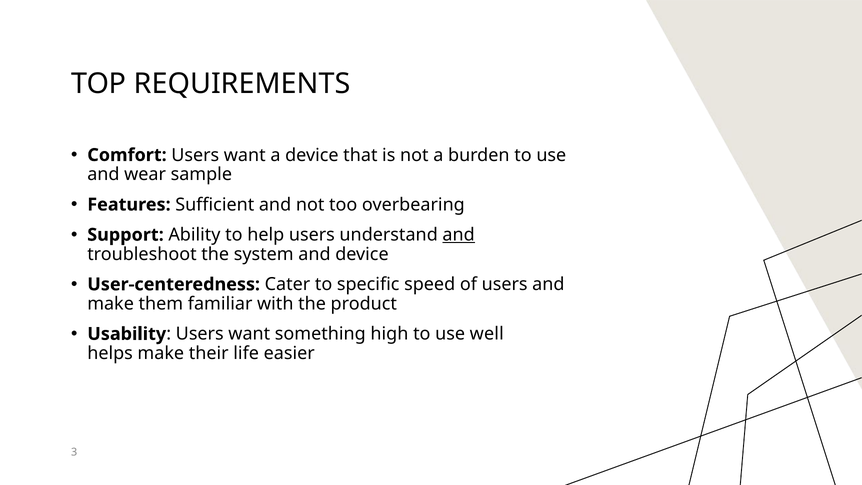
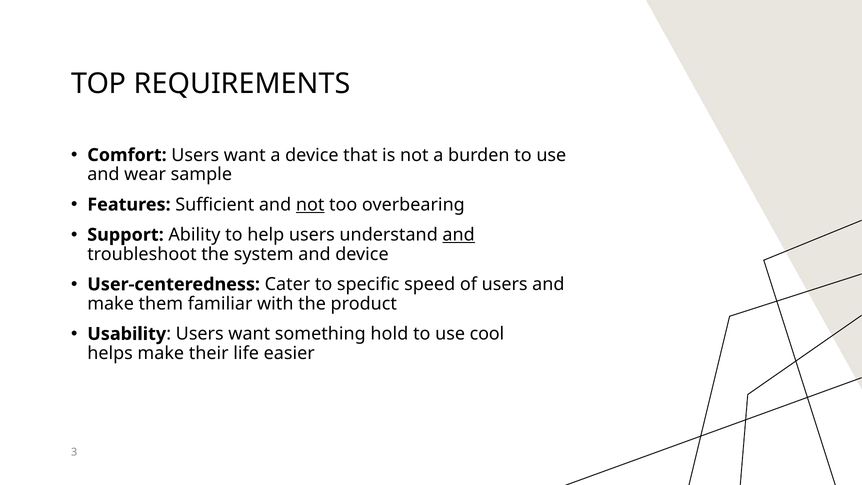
not at (310, 205) underline: none -> present
high: high -> hold
well: well -> cool
